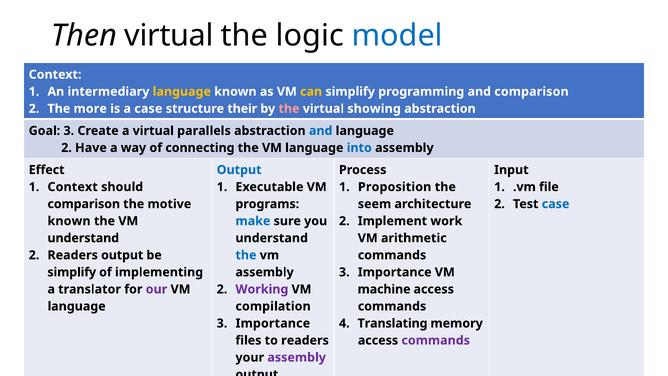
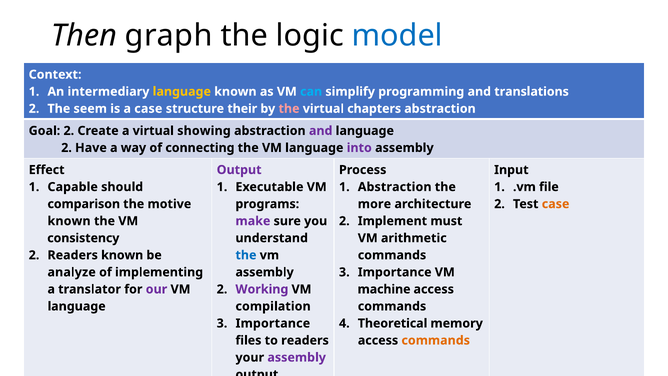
Then virtual: virtual -> graph
can colour: yellow -> light blue
and comparison: comparison -> translations
The more: more -> seem
showing: showing -> chapters
Goal 3: 3 -> 2
parallels: parallels -> showing
and at (321, 131) colour: blue -> purple
into colour: blue -> purple
Output at (239, 170) colour: blue -> purple
1 Context: Context -> Capable
1 Proposition: Proposition -> Abstraction
seem at (374, 204): seem -> more
case at (556, 204) colour: blue -> orange
make colour: blue -> purple
work: work -> must
understand at (83, 238): understand -> consistency
Readers output: output -> known
simplify at (72, 272): simplify -> analyze
Translating: Translating -> Theoretical
commands at (436, 340) colour: purple -> orange
